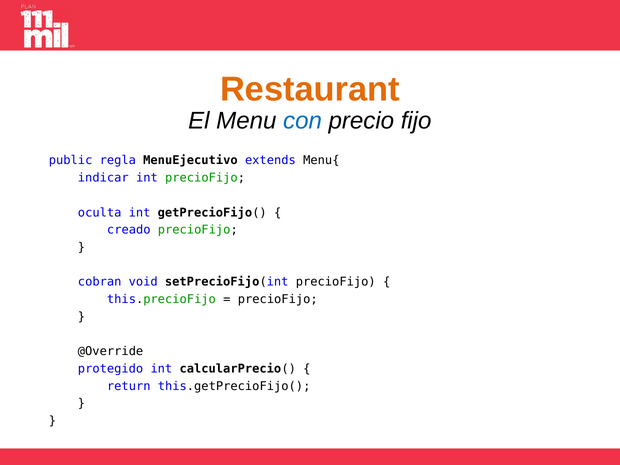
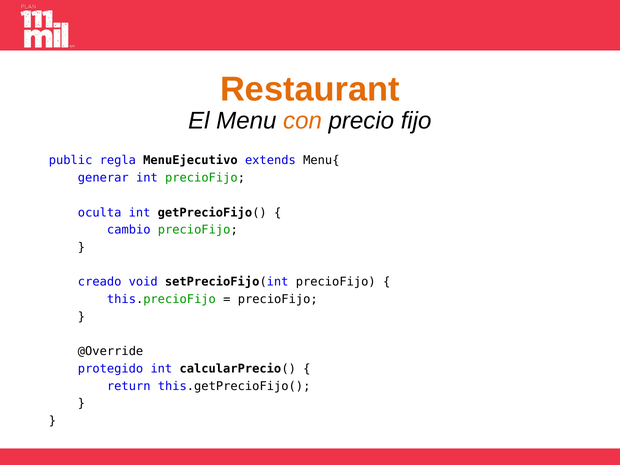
con colour: blue -> orange
indicar: indicar -> generar
creado: creado -> cambio
cobran: cobran -> creado
